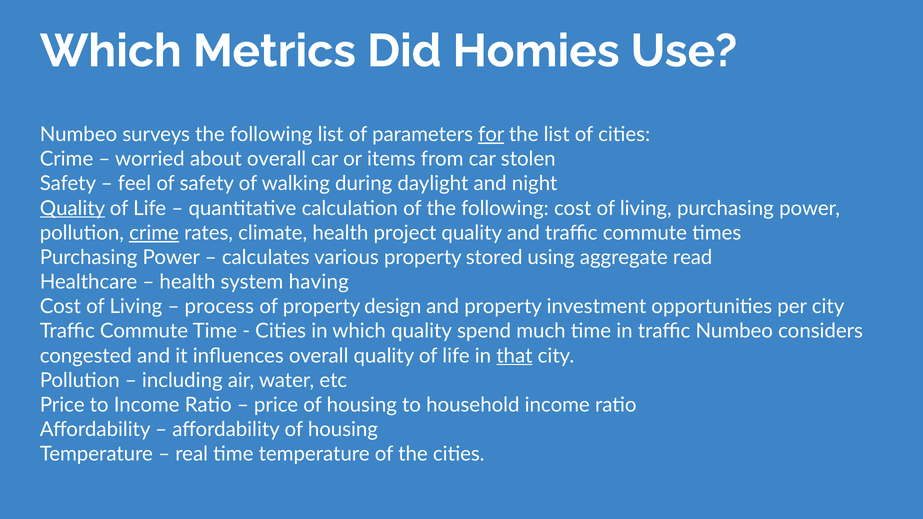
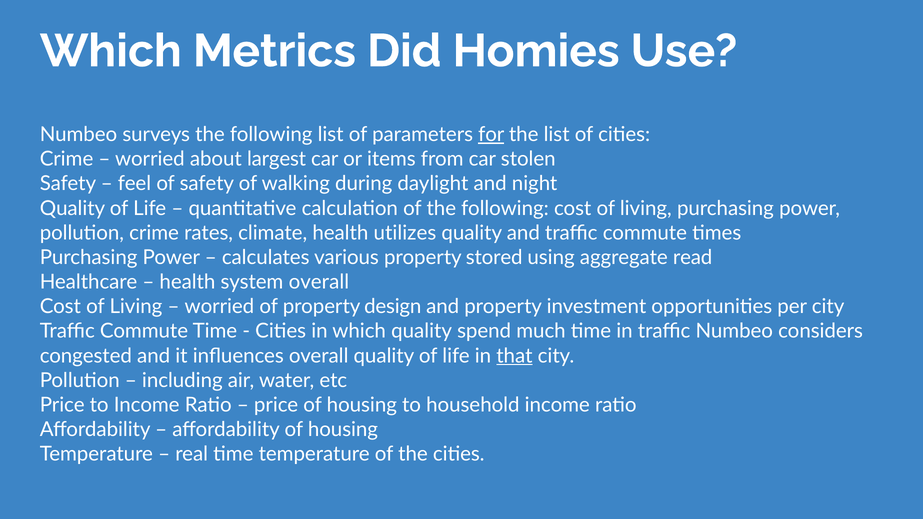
about overall: overall -> largest
Quality at (72, 208) underline: present -> none
crime at (154, 233) underline: present -> none
project: project -> utilizes
system having: having -> overall
process at (219, 307): process -> worried
